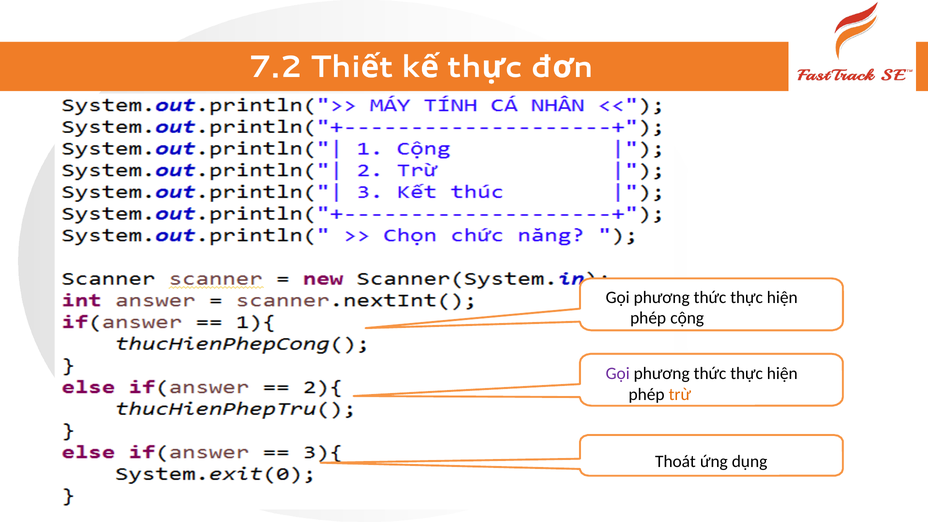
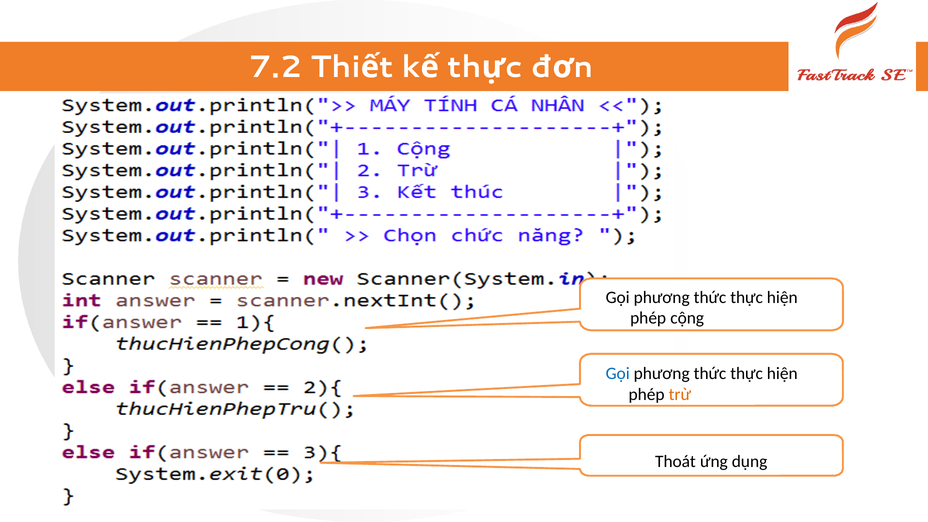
Gọi at (618, 374) colour: purple -> blue
